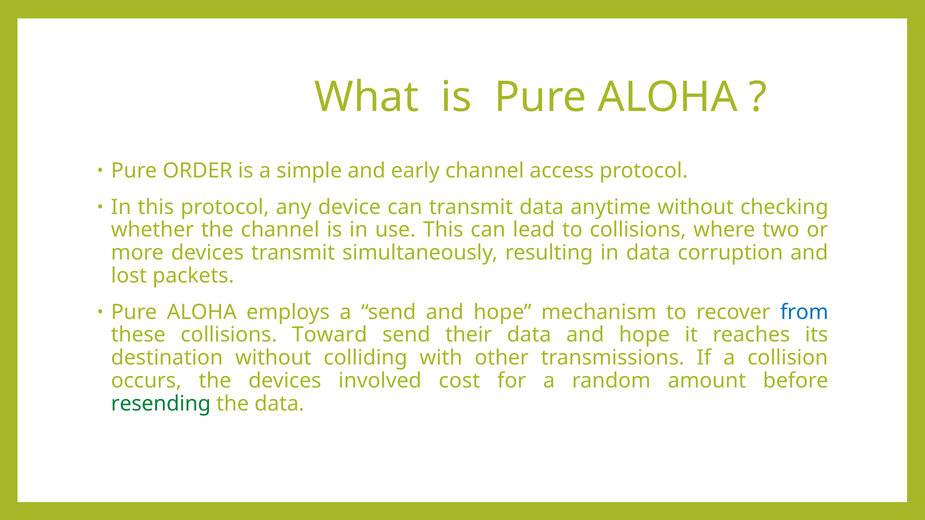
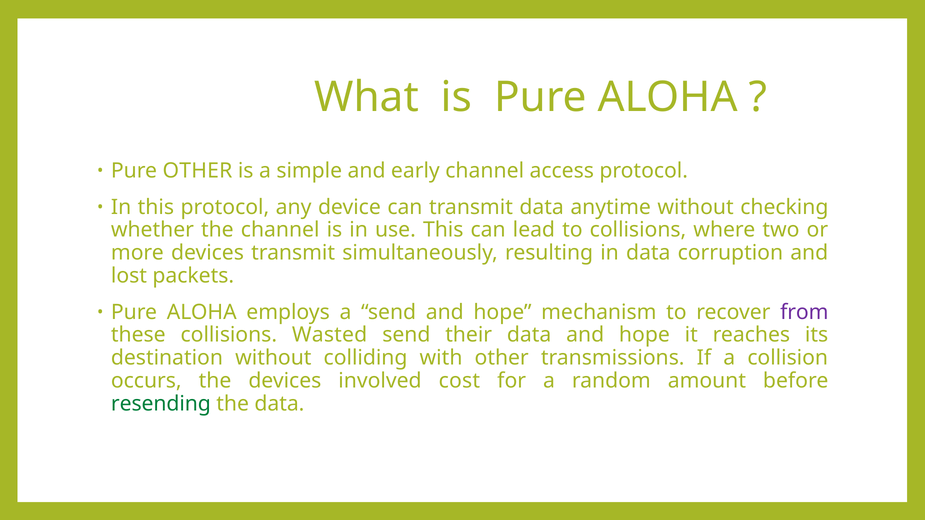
Pure ORDER: ORDER -> OTHER
from colour: blue -> purple
Toward: Toward -> Wasted
